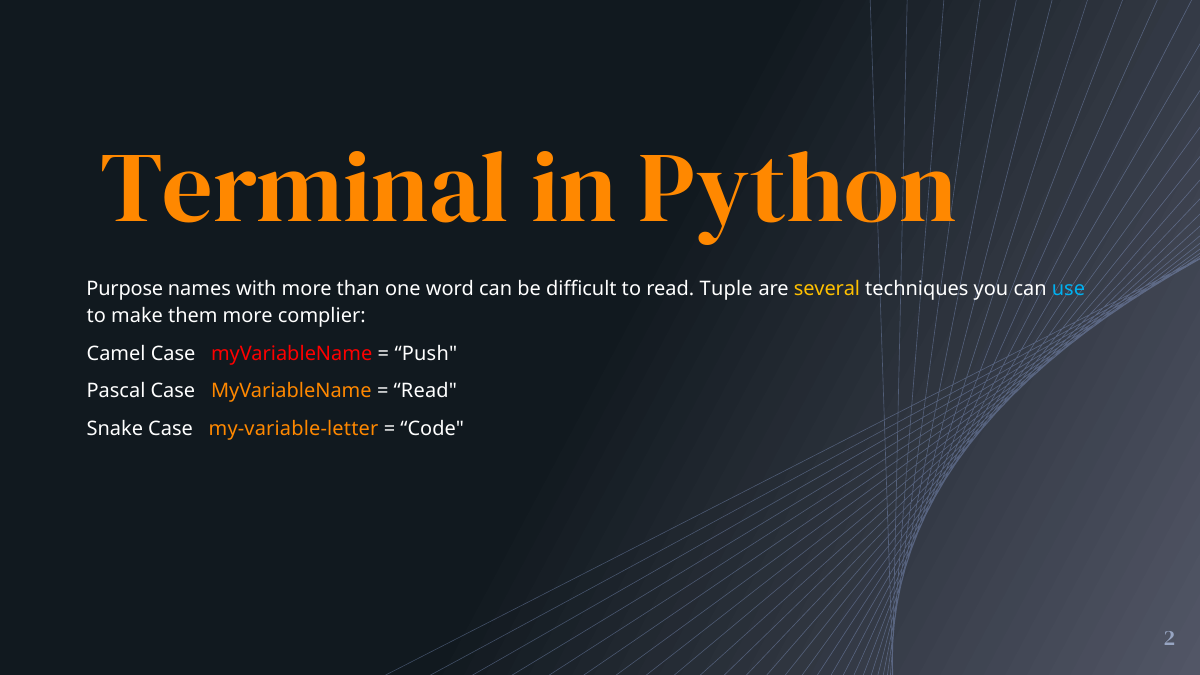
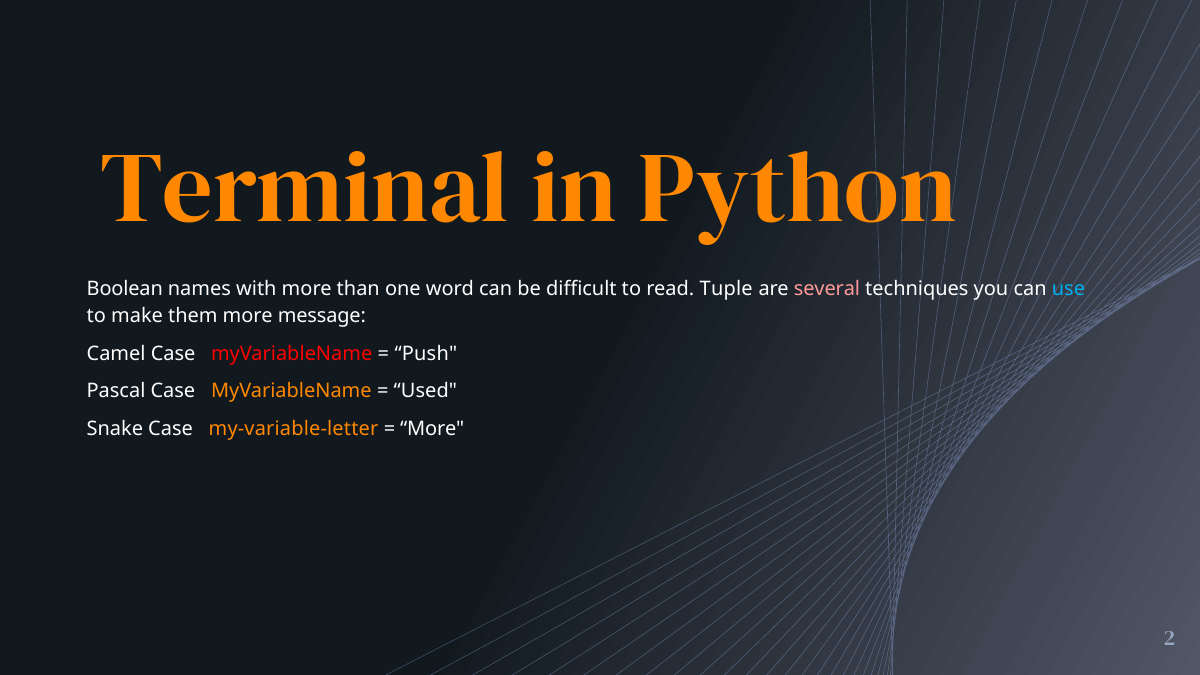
Purpose: Purpose -> Boolean
several colour: yellow -> pink
complier: complier -> message
Read at (425, 391): Read -> Used
Code at (432, 429): Code -> More
